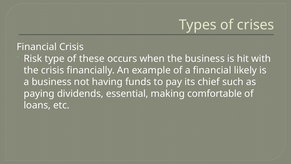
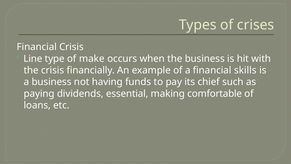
Risk: Risk -> Line
these: these -> make
likely: likely -> skills
